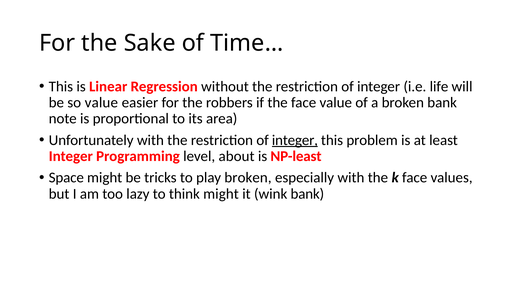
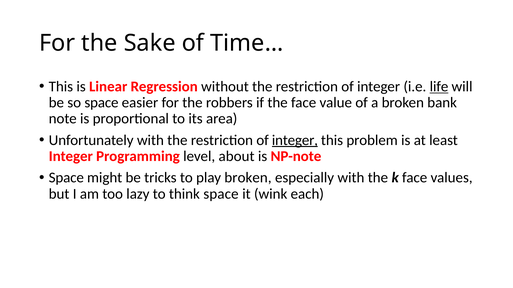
life underline: none -> present
so value: value -> space
NP-least: NP-least -> NP-note
think might: might -> space
wink bank: bank -> each
